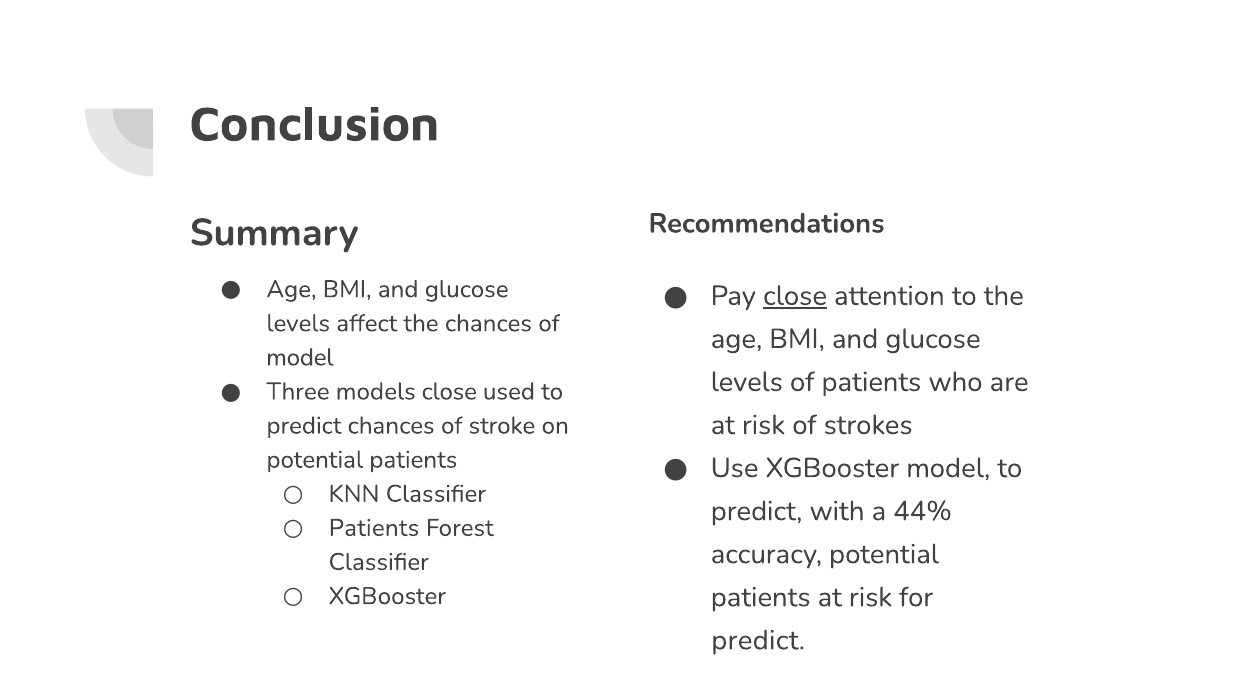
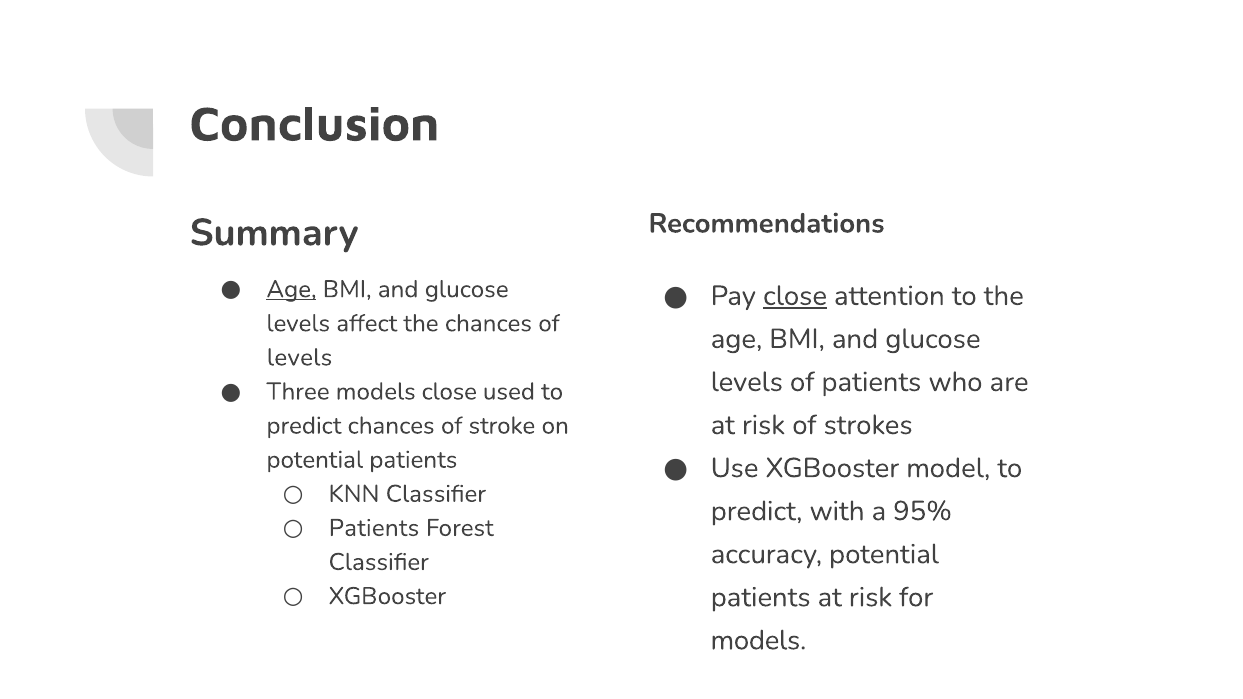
Age at (291, 289) underline: none -> present
model at (300, 358): model -> levels
44%: 44% -> 95%
predict at (758, 640): predict -> models
